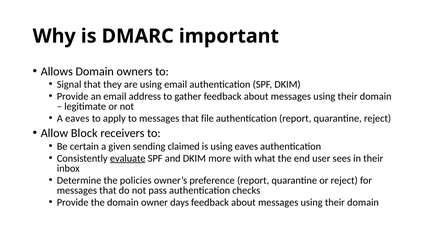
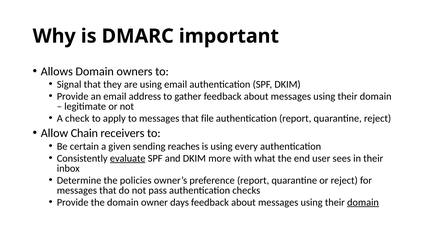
A eaves: eaves -> check
Block: Block -> Chain
claimed: claimed -> reaches
using eaves: eaves -> every
domain at (363, 202) underline: none -> present
